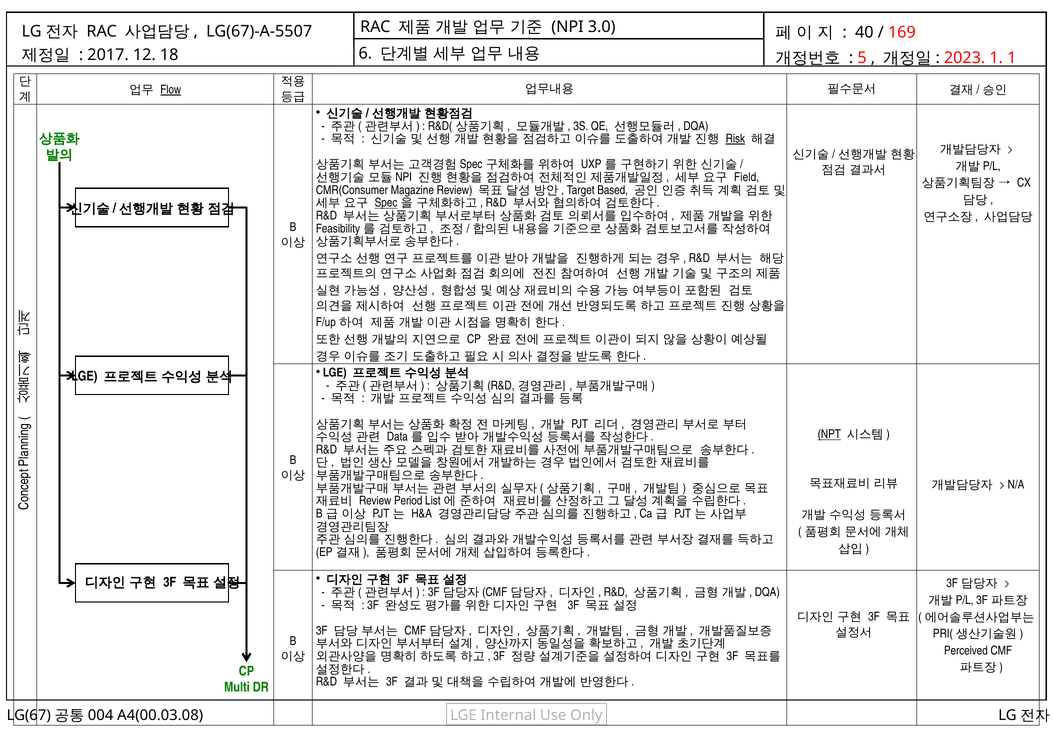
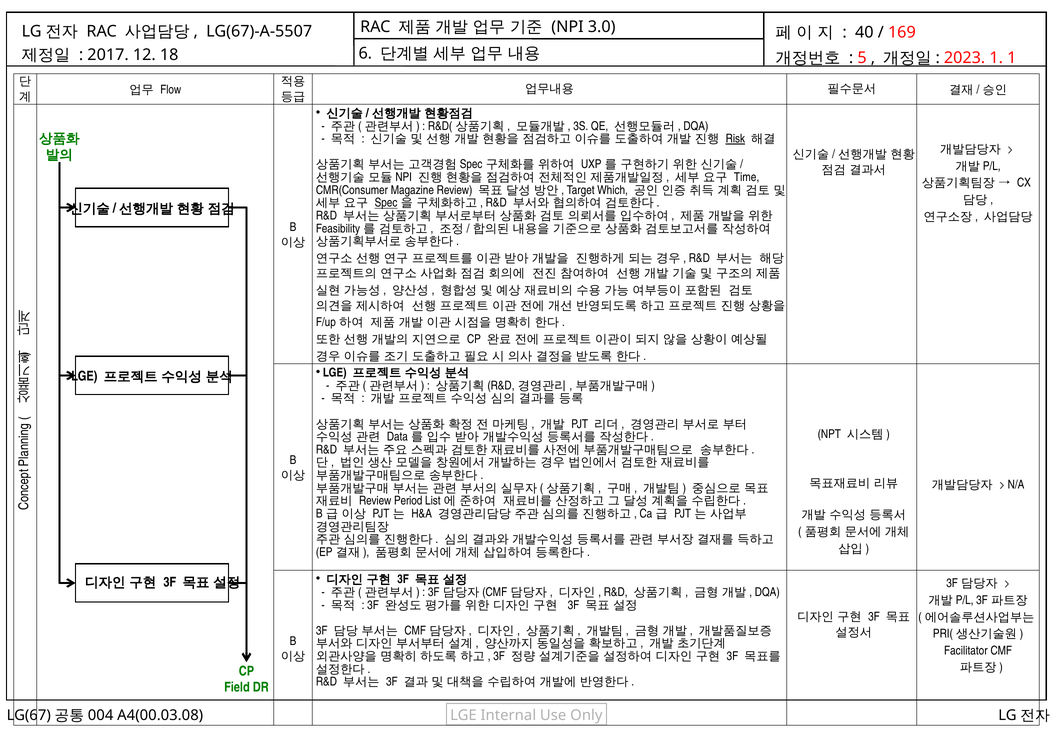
Flow underline: present -> none
Field: Field -> Time
Based: Based -> Which
NPT underline: present -> none
Perceived: Perceived -> Facilitator
Multi: Multi -> Field
